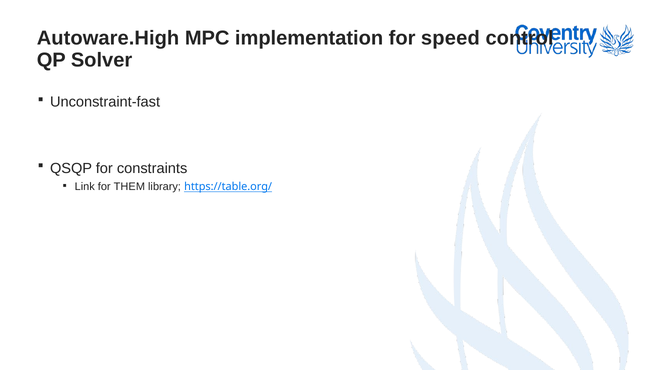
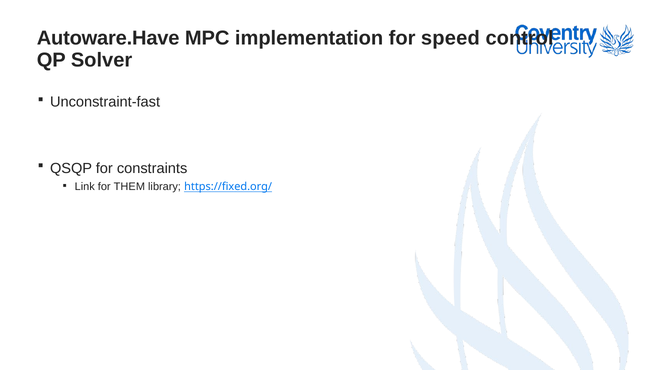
Autoware.High: Autoware.High -> Autoware.Have
https://table.org/: https://table.org/ -> https://fixed.org/
